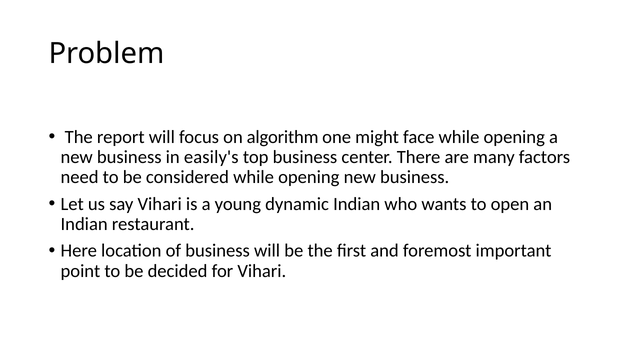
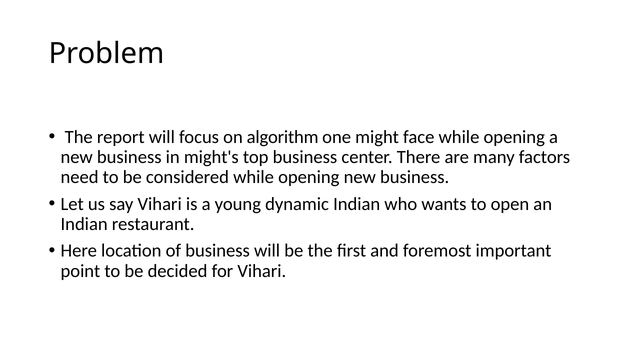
easily's: easily's -> might's
